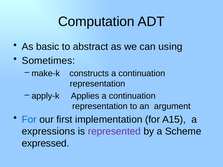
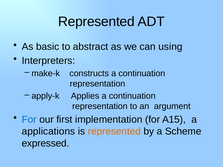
Computation at (96, 22): Computation -> Represented
Sometimes: Sometimes -> Interpreters
expressions: expressions -> applications
represented at (114, 132) colour: purple -> orange
